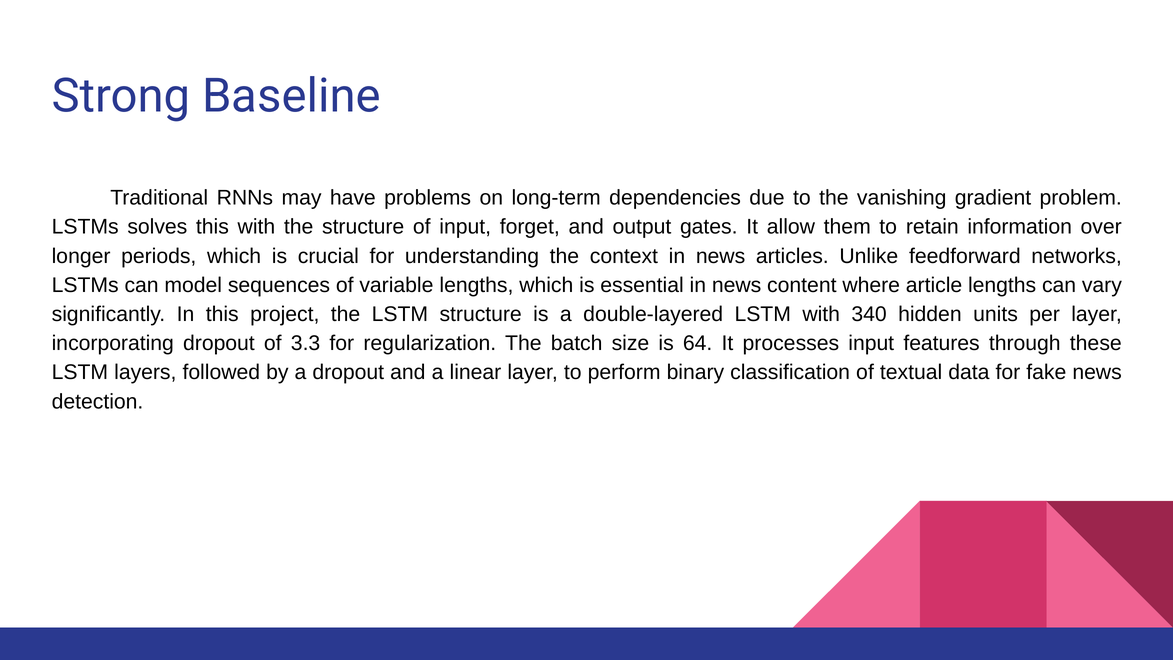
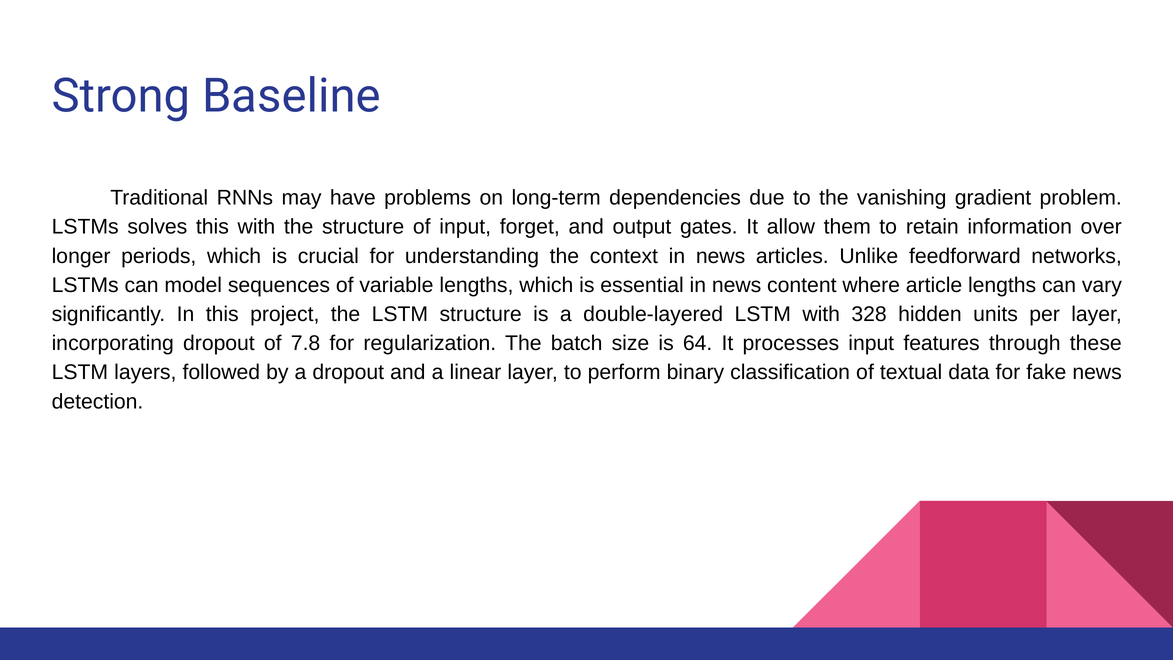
340: 340 -> 328
3.3: 3.3 -> 7.8
